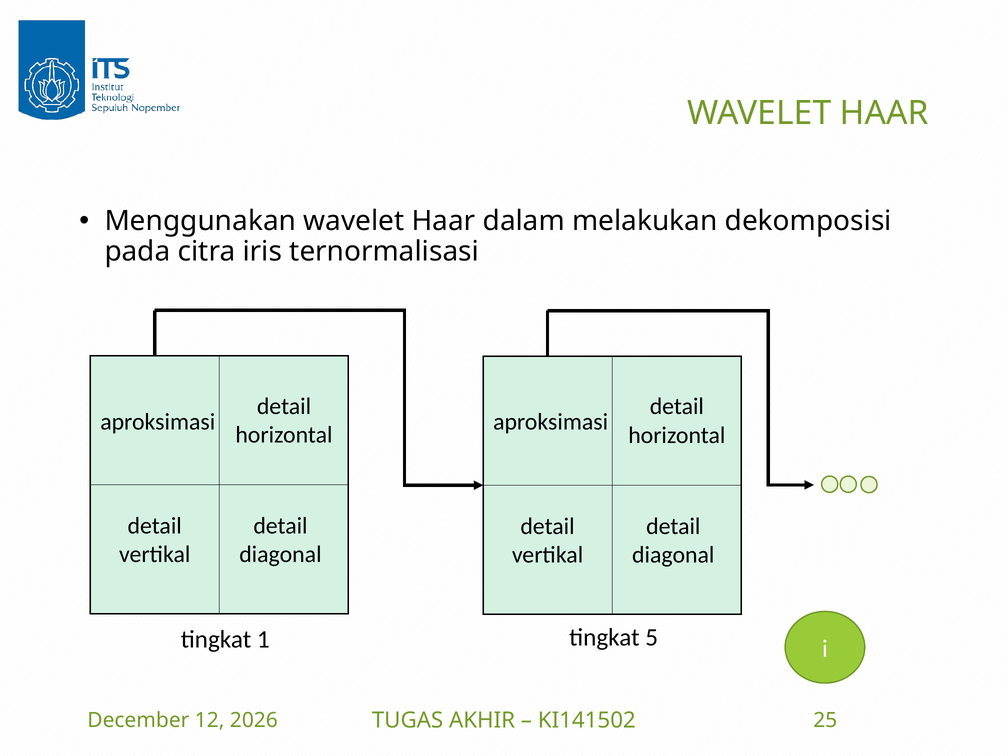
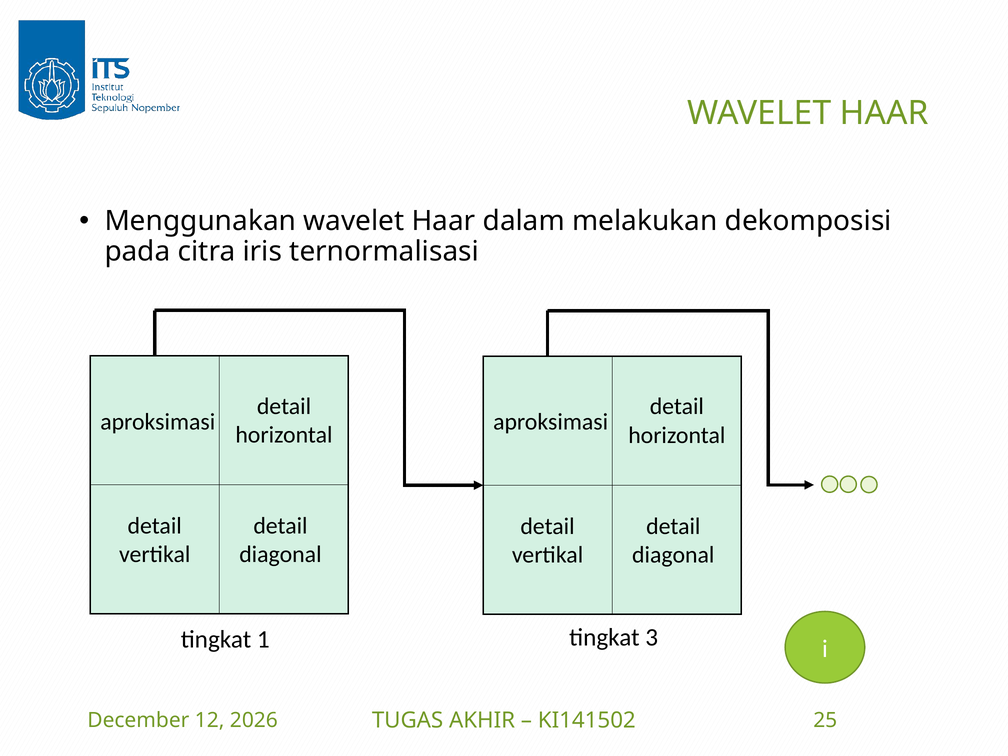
5: 5 -> 3
